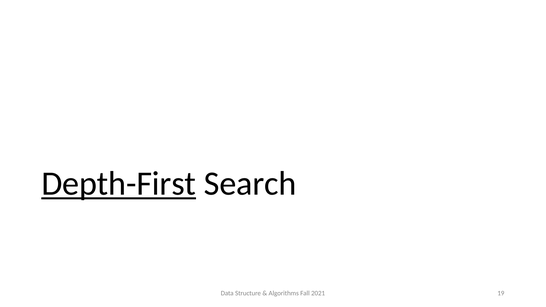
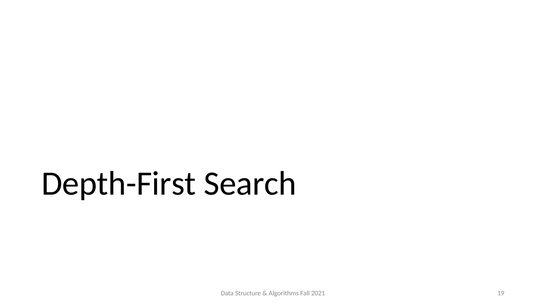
Depth-First underline: present -> none
